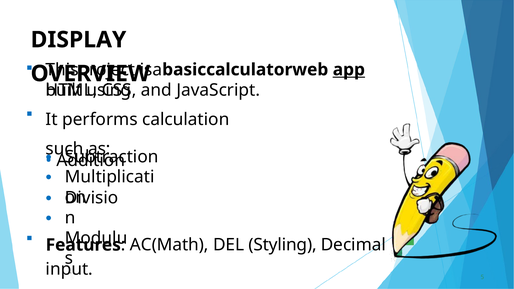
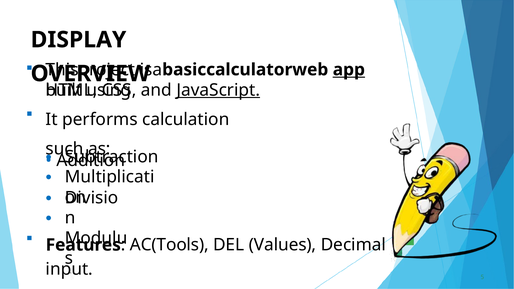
JavaScript underline: none -> present
AC(Math: AC(Math -> AC(Tools
Styling: Styling -> Values
